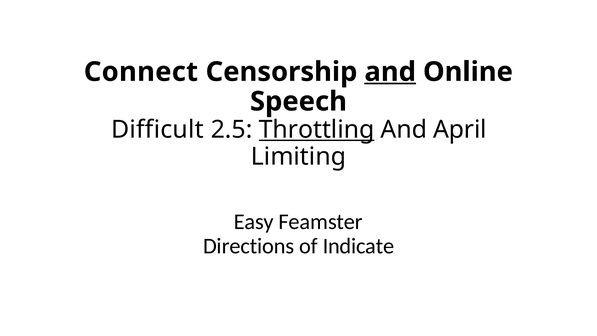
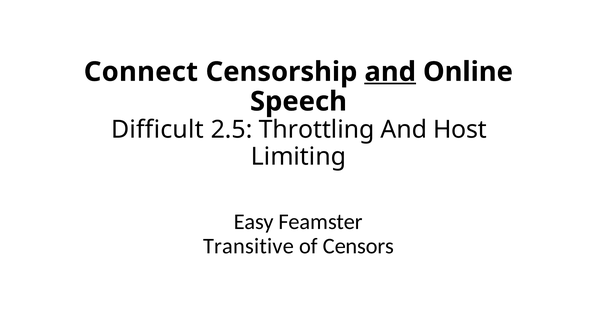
Throttling underline: present -> none
April: April -> Host
Directions: Directions -> Transitive
Indicate: Indicate -> Censors
